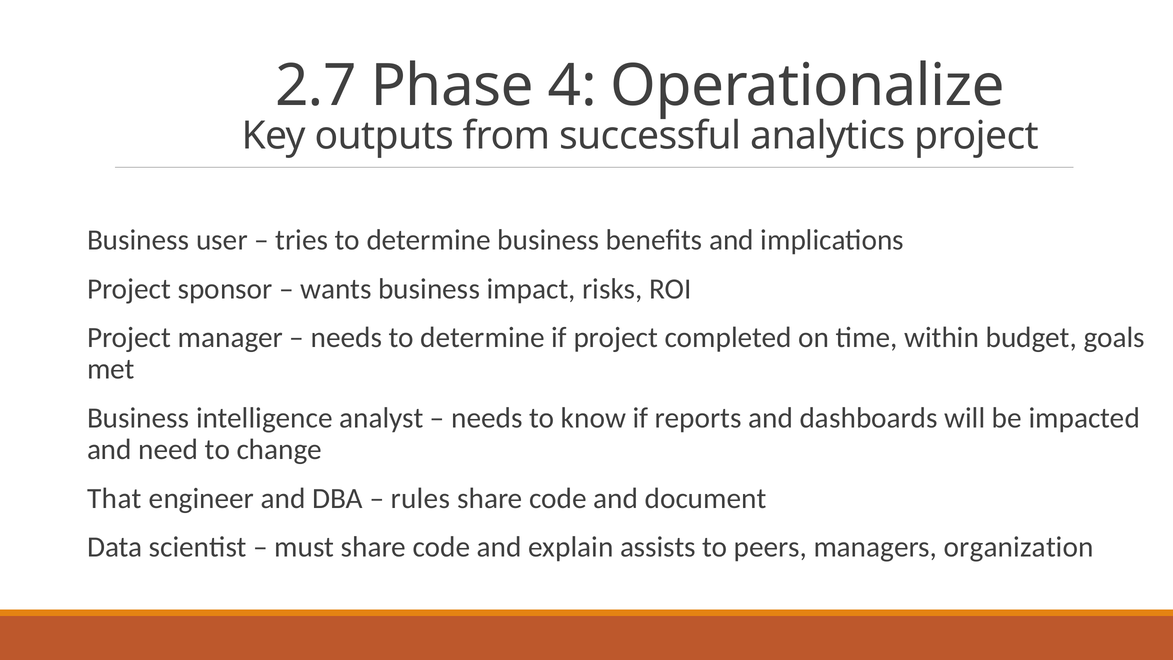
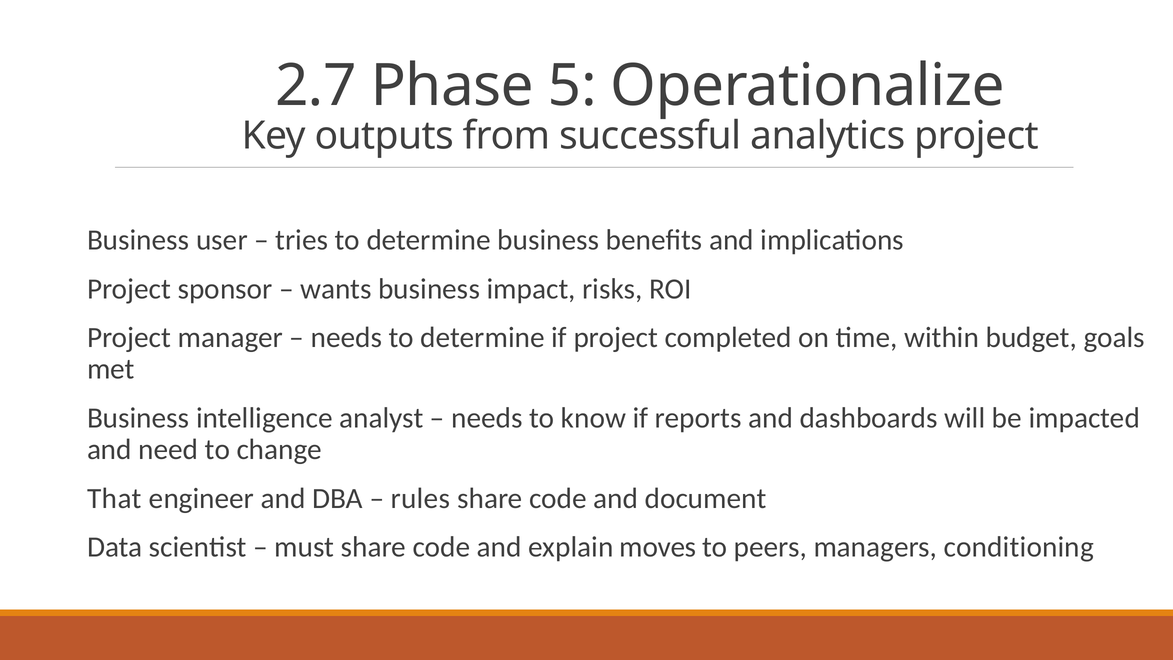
4: 4 -> 5
assists: assists -> moves
organization: organization -> conditioning
